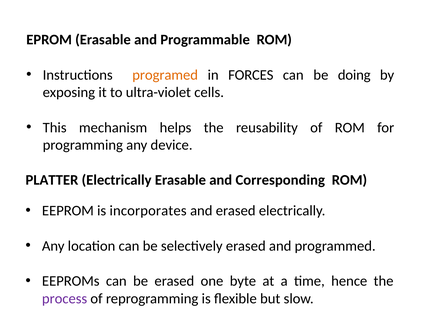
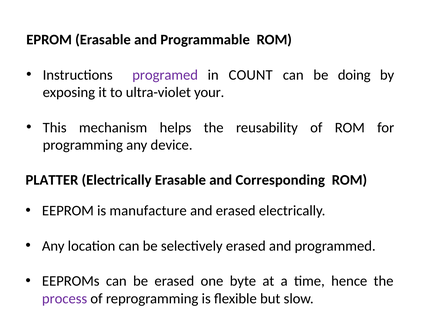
programed colour: orange -> purple
FORCES: FORCES -> COUNT
cells: cells -> your
incorporates: incorporates -> manufacture
